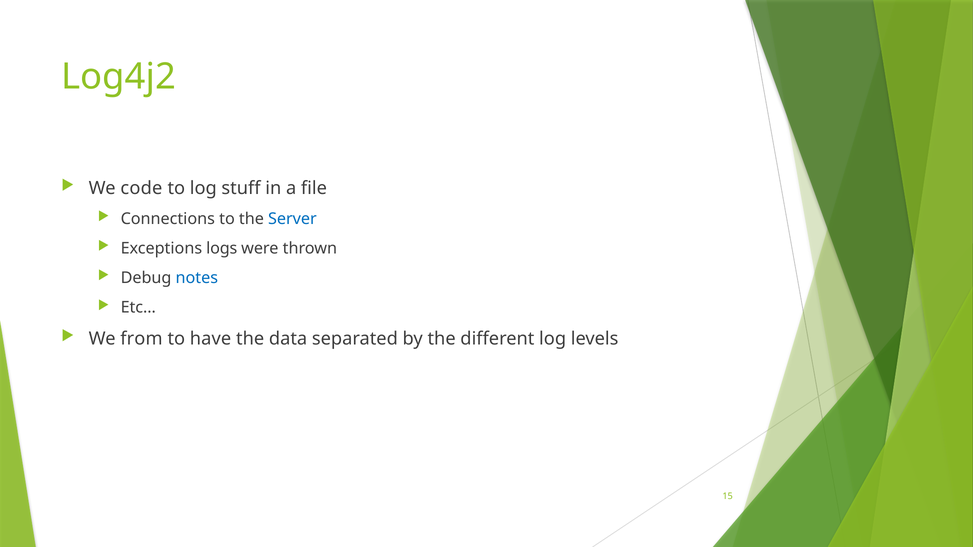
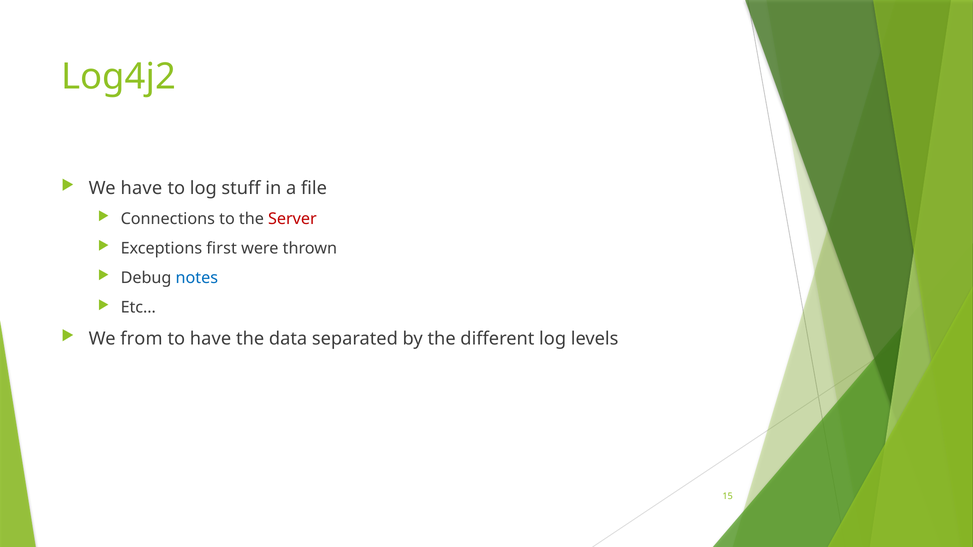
We code: code -> have
Server colour: blue -> red
logs: logs -> first
